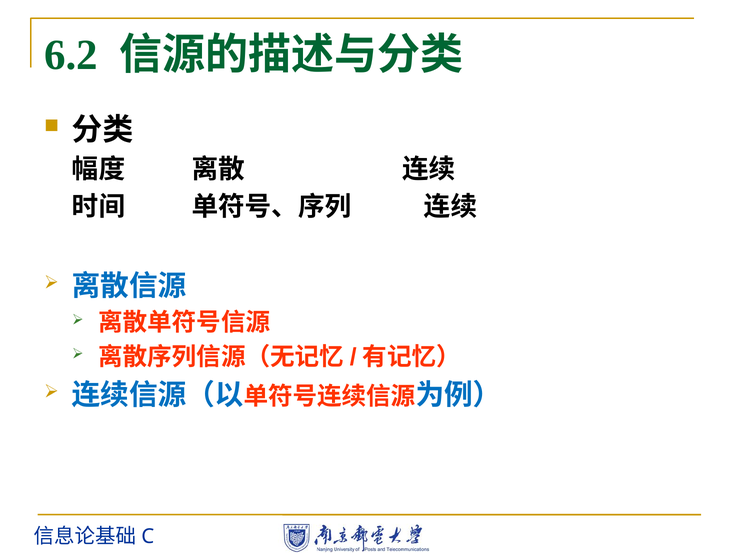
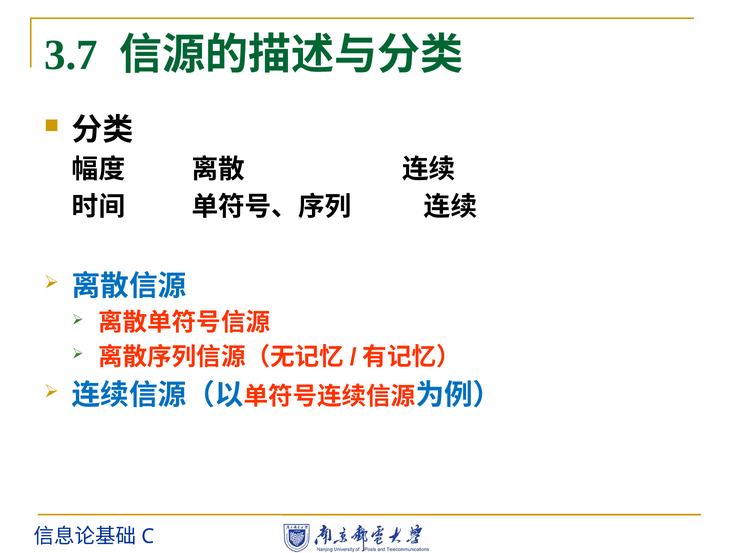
6.2: 6.2 -> 3.7
